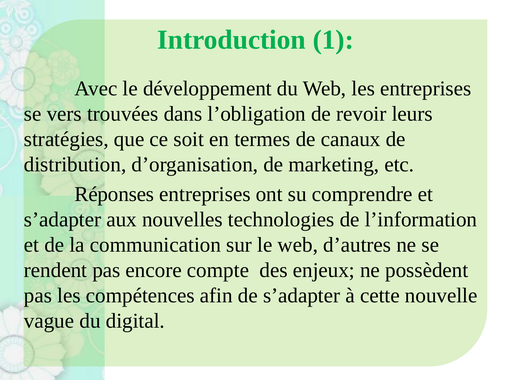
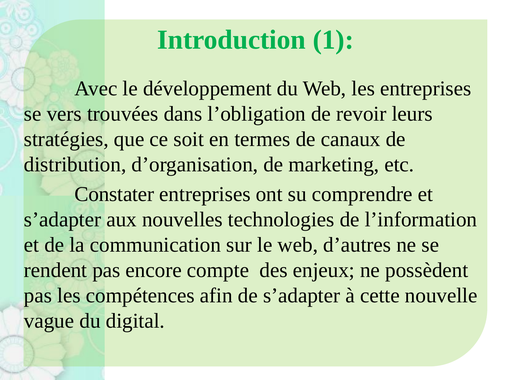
Réponses: Réponses -> Constater
